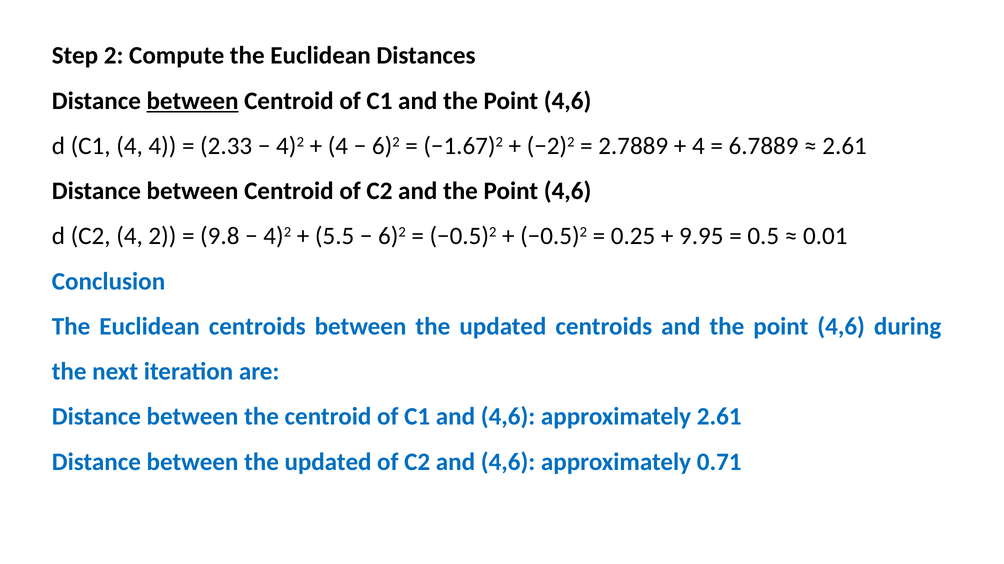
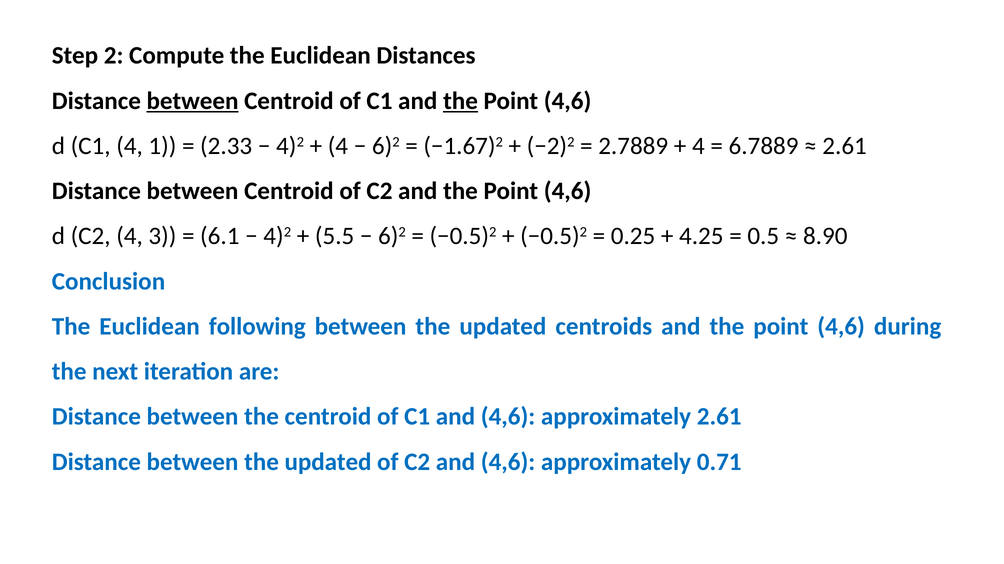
the at (461, 101) underline: none -> present
4 4: 4 -> 1
4 2: 2 -> 3
9.8: 9.8 -> 6.1
9.95: 9.95 -> 4.25
0.01: 0.01 -> 8.90
Euclidean centroids: centroids -> following
